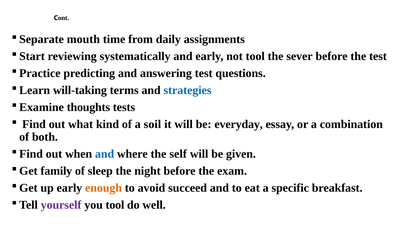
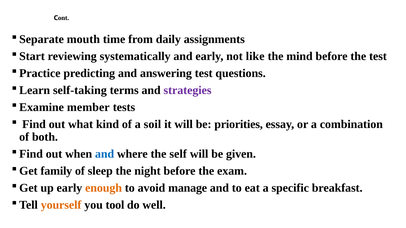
not tool: tool -> like
sever: sever -> mind
will-taking: will-taking -> self-taking
strategies colour: blue -> purple
thoughts: thoughts -> member
everyday: everyday -> priorities
succeed: succeed -> manage
yourself colour: purple -> orange
